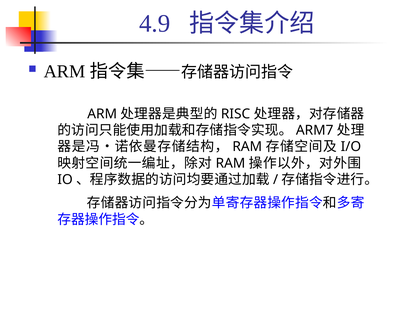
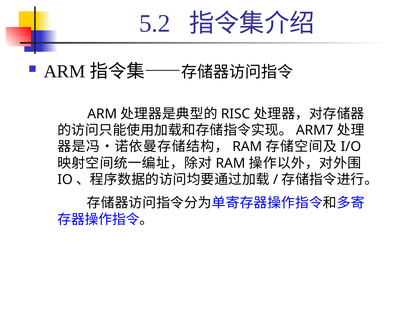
4.9: 4.9 -> 5.2
